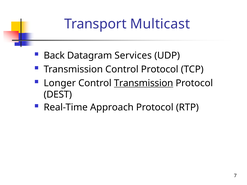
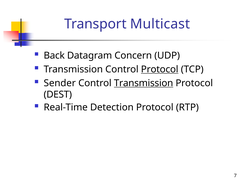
Services: Services -> Concern
Protocol at (160, 69) underline: none -> present
Longer: Longer -> Sender
Approach: Approach -> Detection
